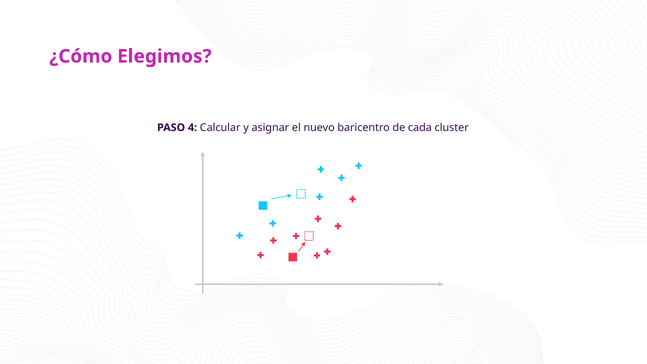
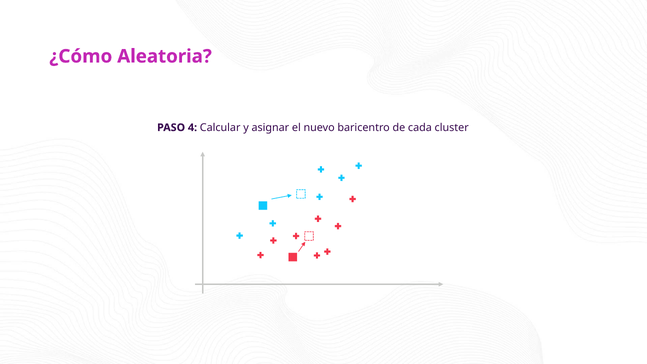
Elegimos: Elegimos -> Aleatoria
